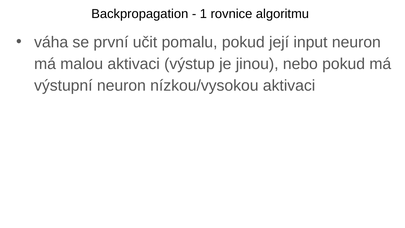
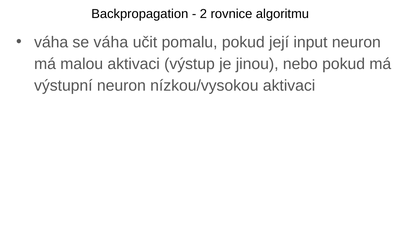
1: 1 -> 2
se první: první -> váha
